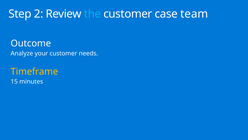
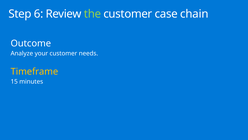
2: 2 -> 6
the colour: light blue -> light green
team: team -> chain
